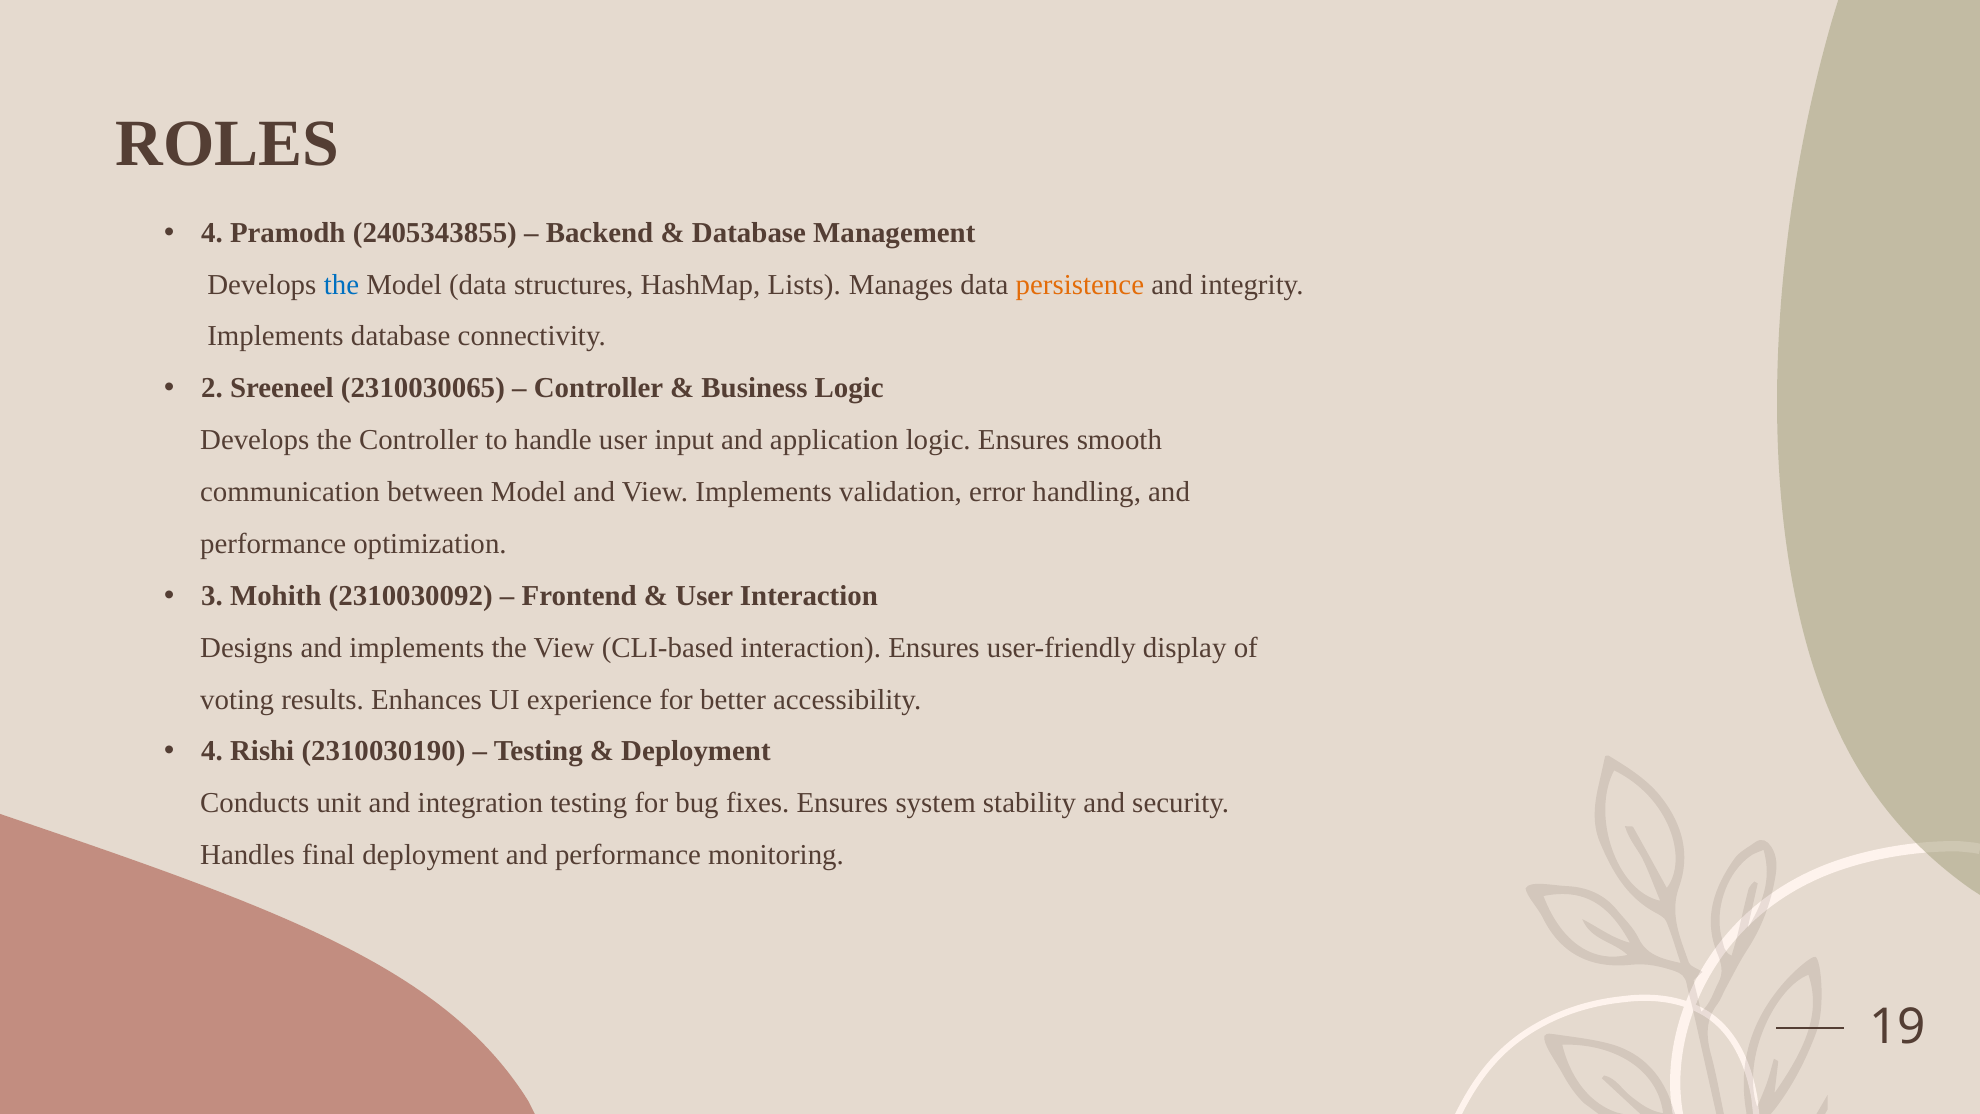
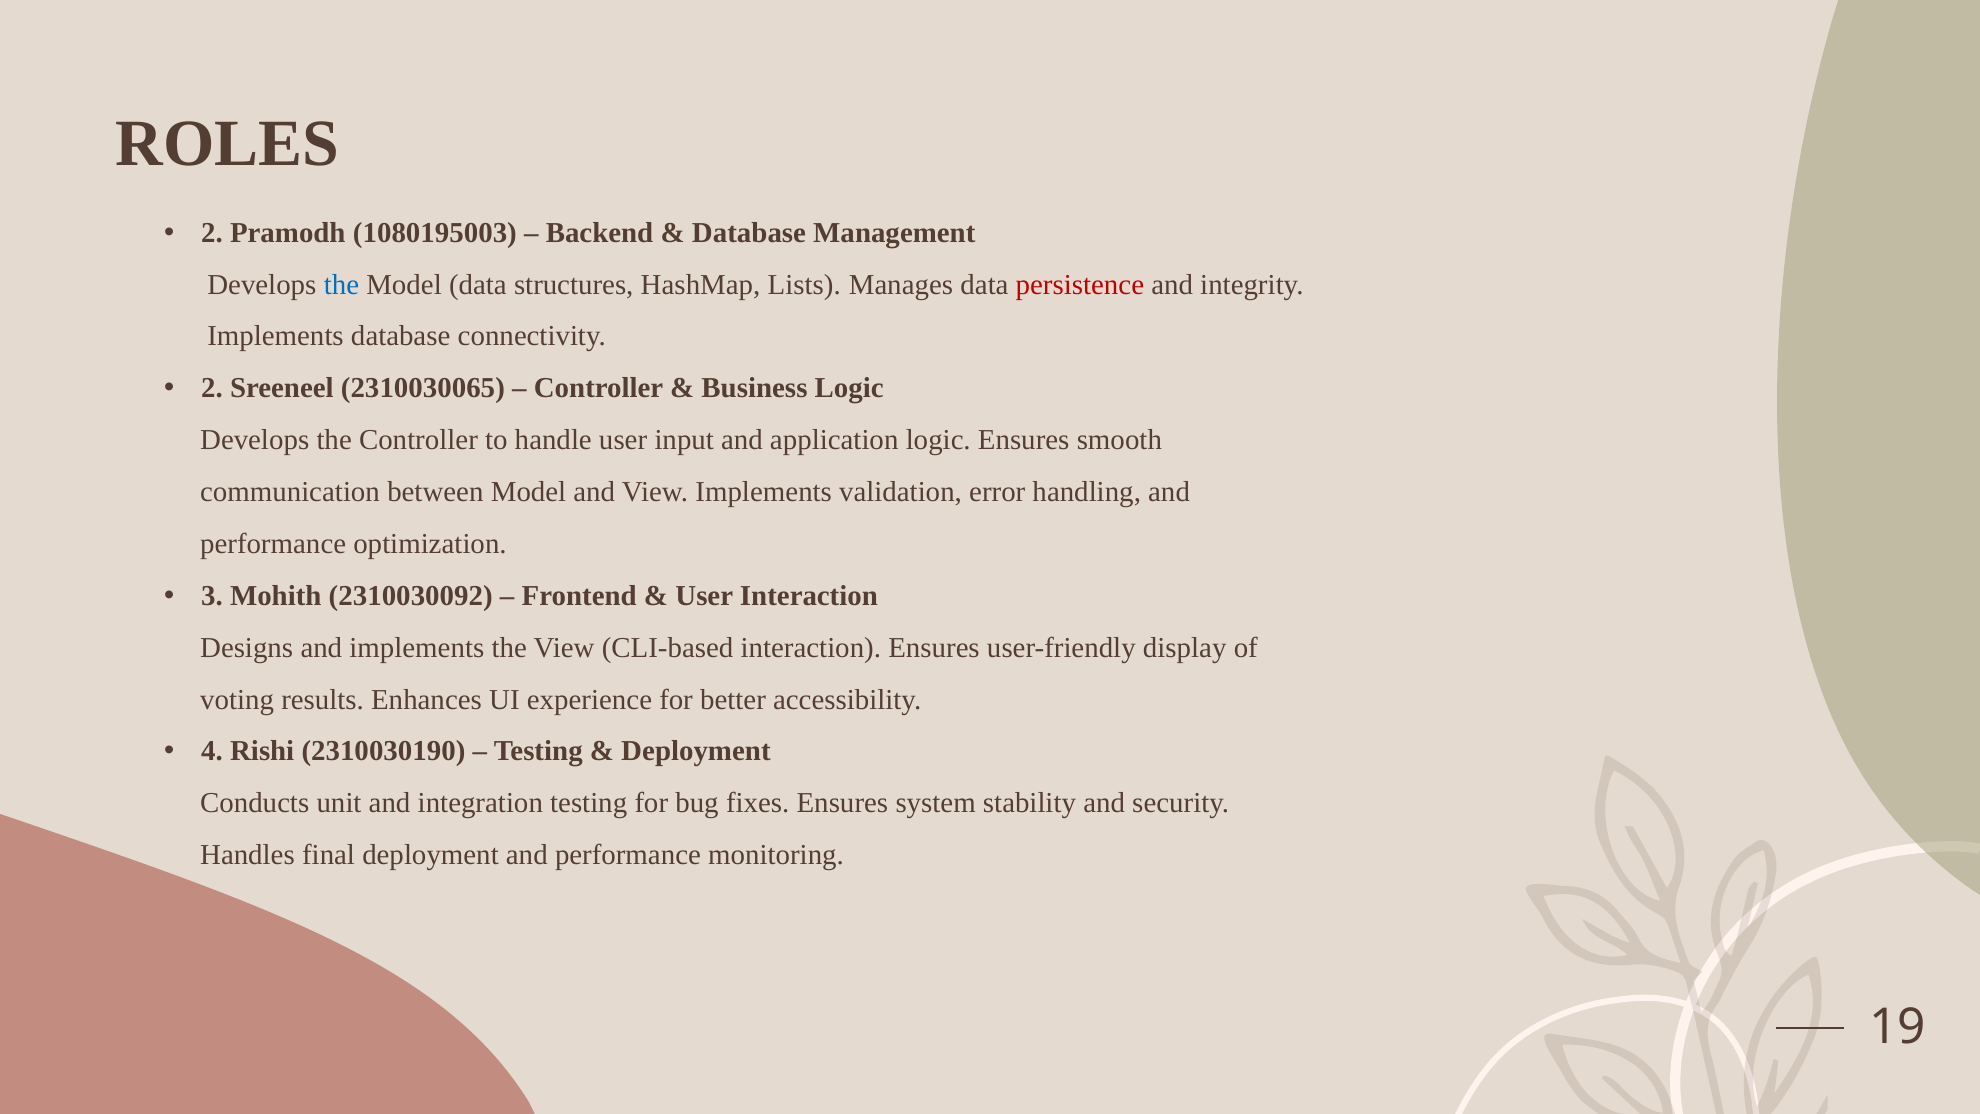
4 at (212, 233): 4 -> 2
2405343855: 2405343855 -> 1080195003
persistence colour: orange -> red
